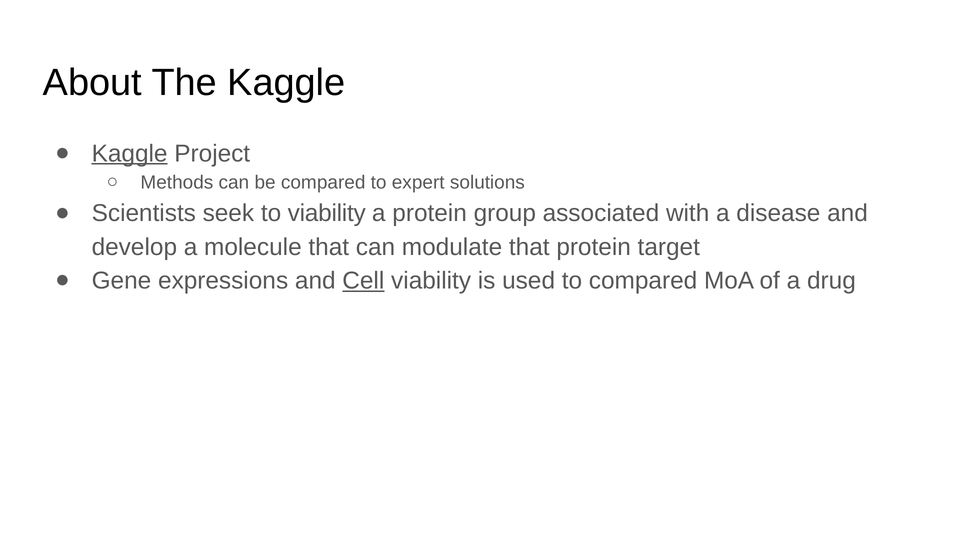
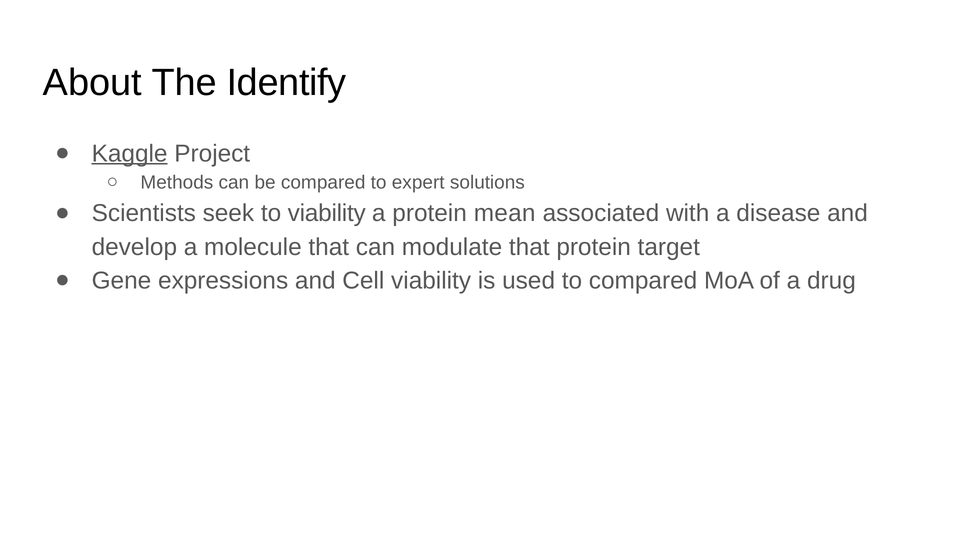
The Kaggle: Kaggle -> Identify
group: group -> mean
Cell underline: present -> none
